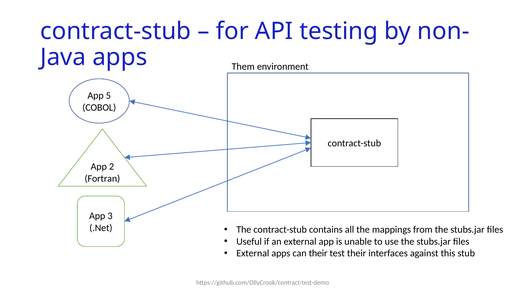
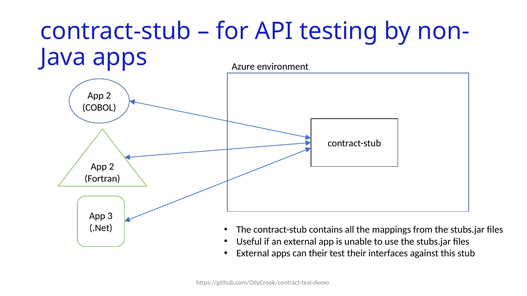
Them: Them -> Azure
5 at (108, 96): 5 -> 2
